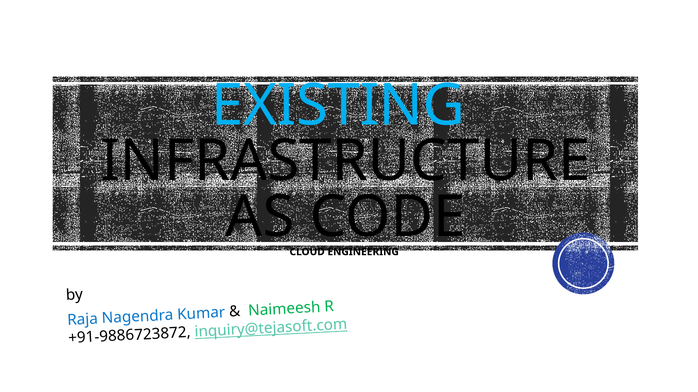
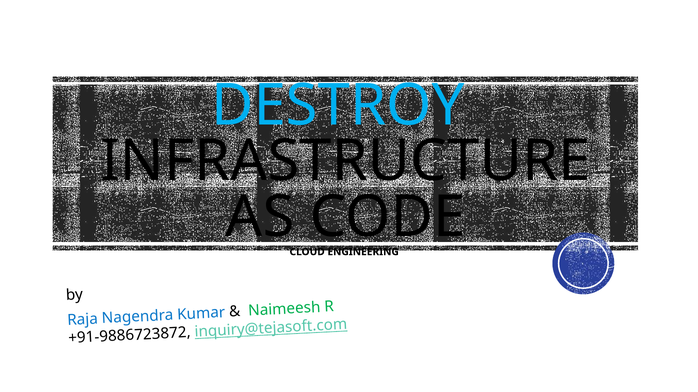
EXISTING: EXISTING -> DESTROY
